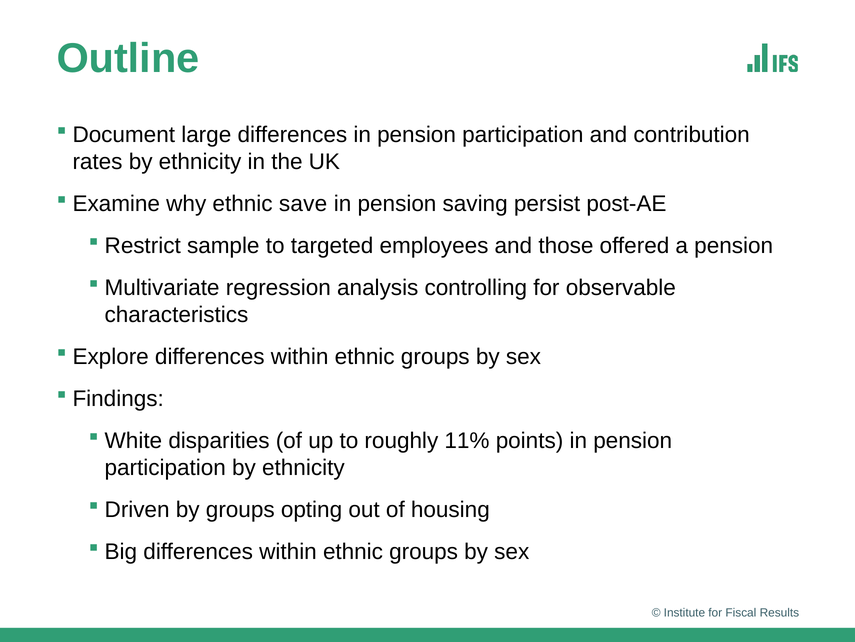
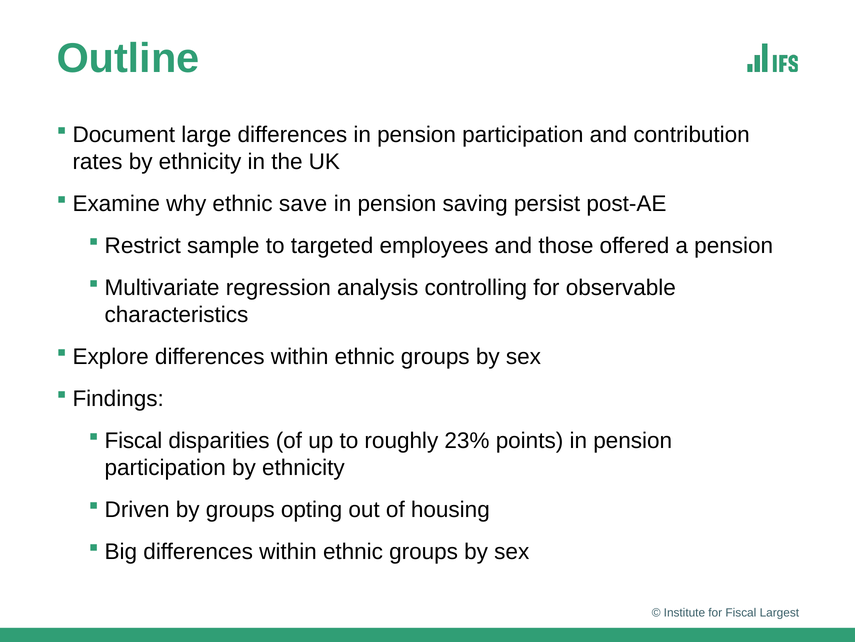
White at (133, 440): White -> Fiscal
11%: 11% -> 23%
Results: Results -> Largest
